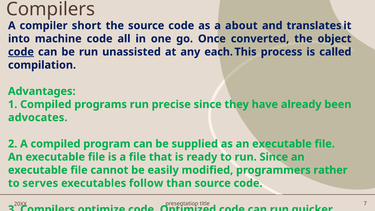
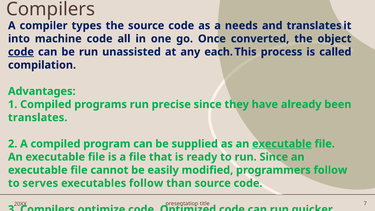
short: short -> types
about: about -> needs
advocates at (38, 118): advocates -> translates
executable at (282, 144) underline: none -> present
programmers rather: rather -> follow
